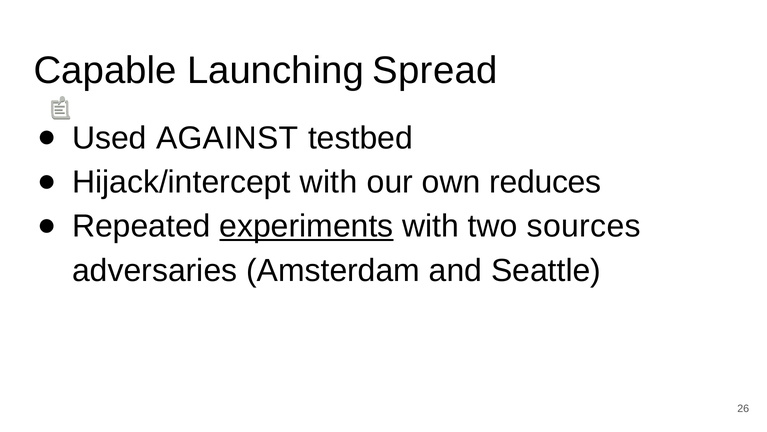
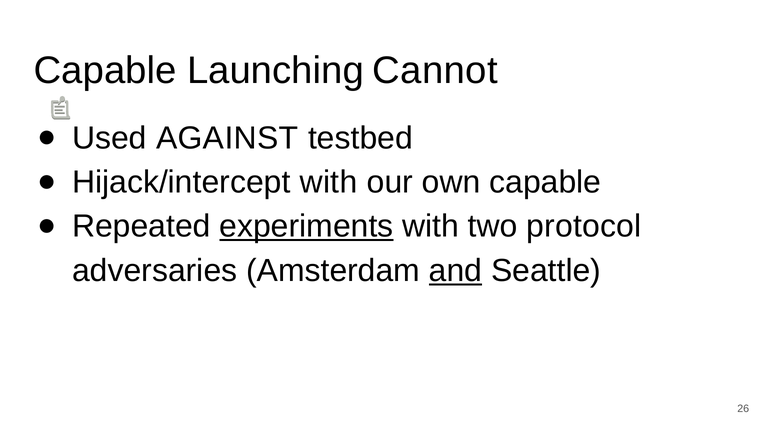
Spread: Spread -> Cannot
own reduces: reduces -> capable
sources: sources -> protocol
and underline: none -> present
